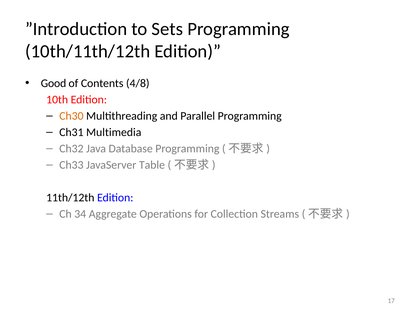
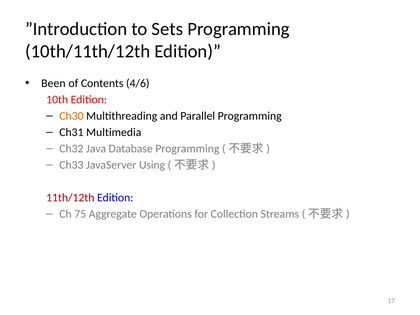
Good: Good -> Been
4/8: 4/8 -> 4/6
Table: Table -> Using
11th/12th colour: black -> red
34: 34 -> 75
